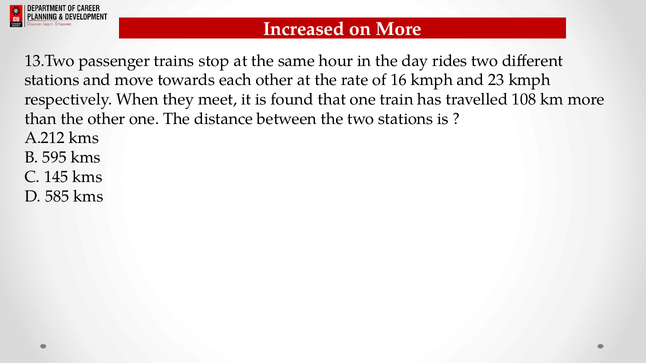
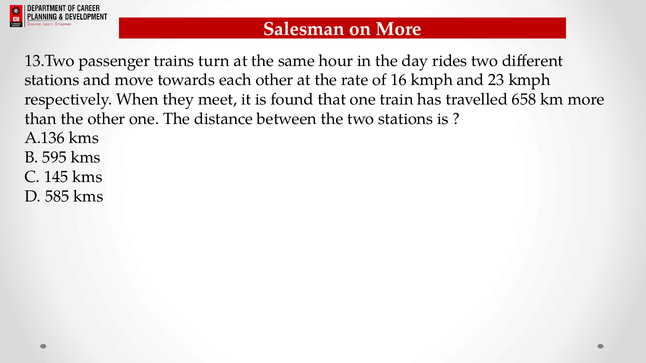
Increased: Increased -> Salesman
stop: stop -> turn
108: 108 -> 658
A.212: A.212 -> A.136
